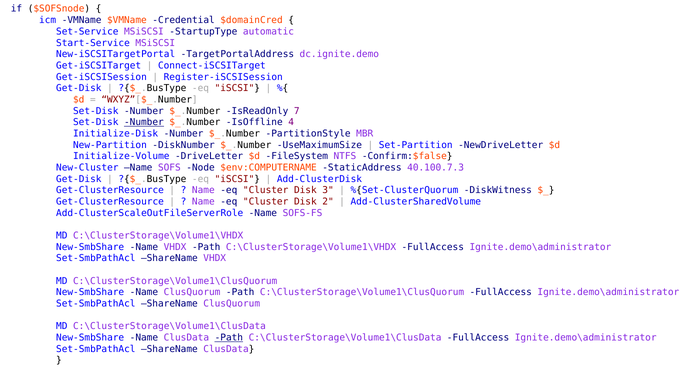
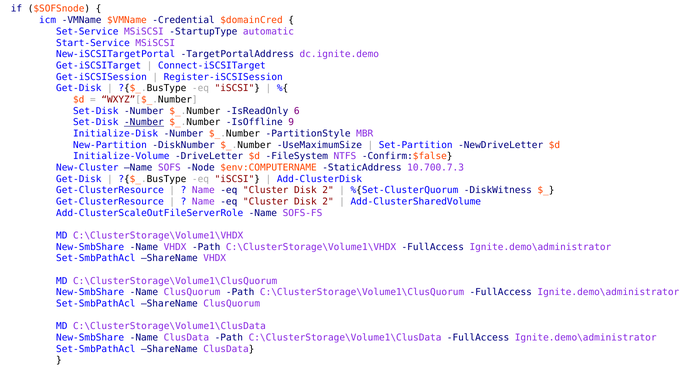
7: 7 -> 6
4: 4 -> 9
40.100.7.3: 40.100.7.3 -> 10.700.7.3
3 at (328, 190): 3 -> 2
Path at (229, 338) underline: present -> none
